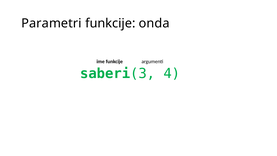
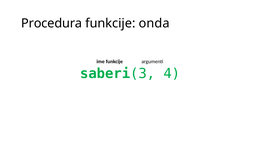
Parametri: Parametri -> Procedura
